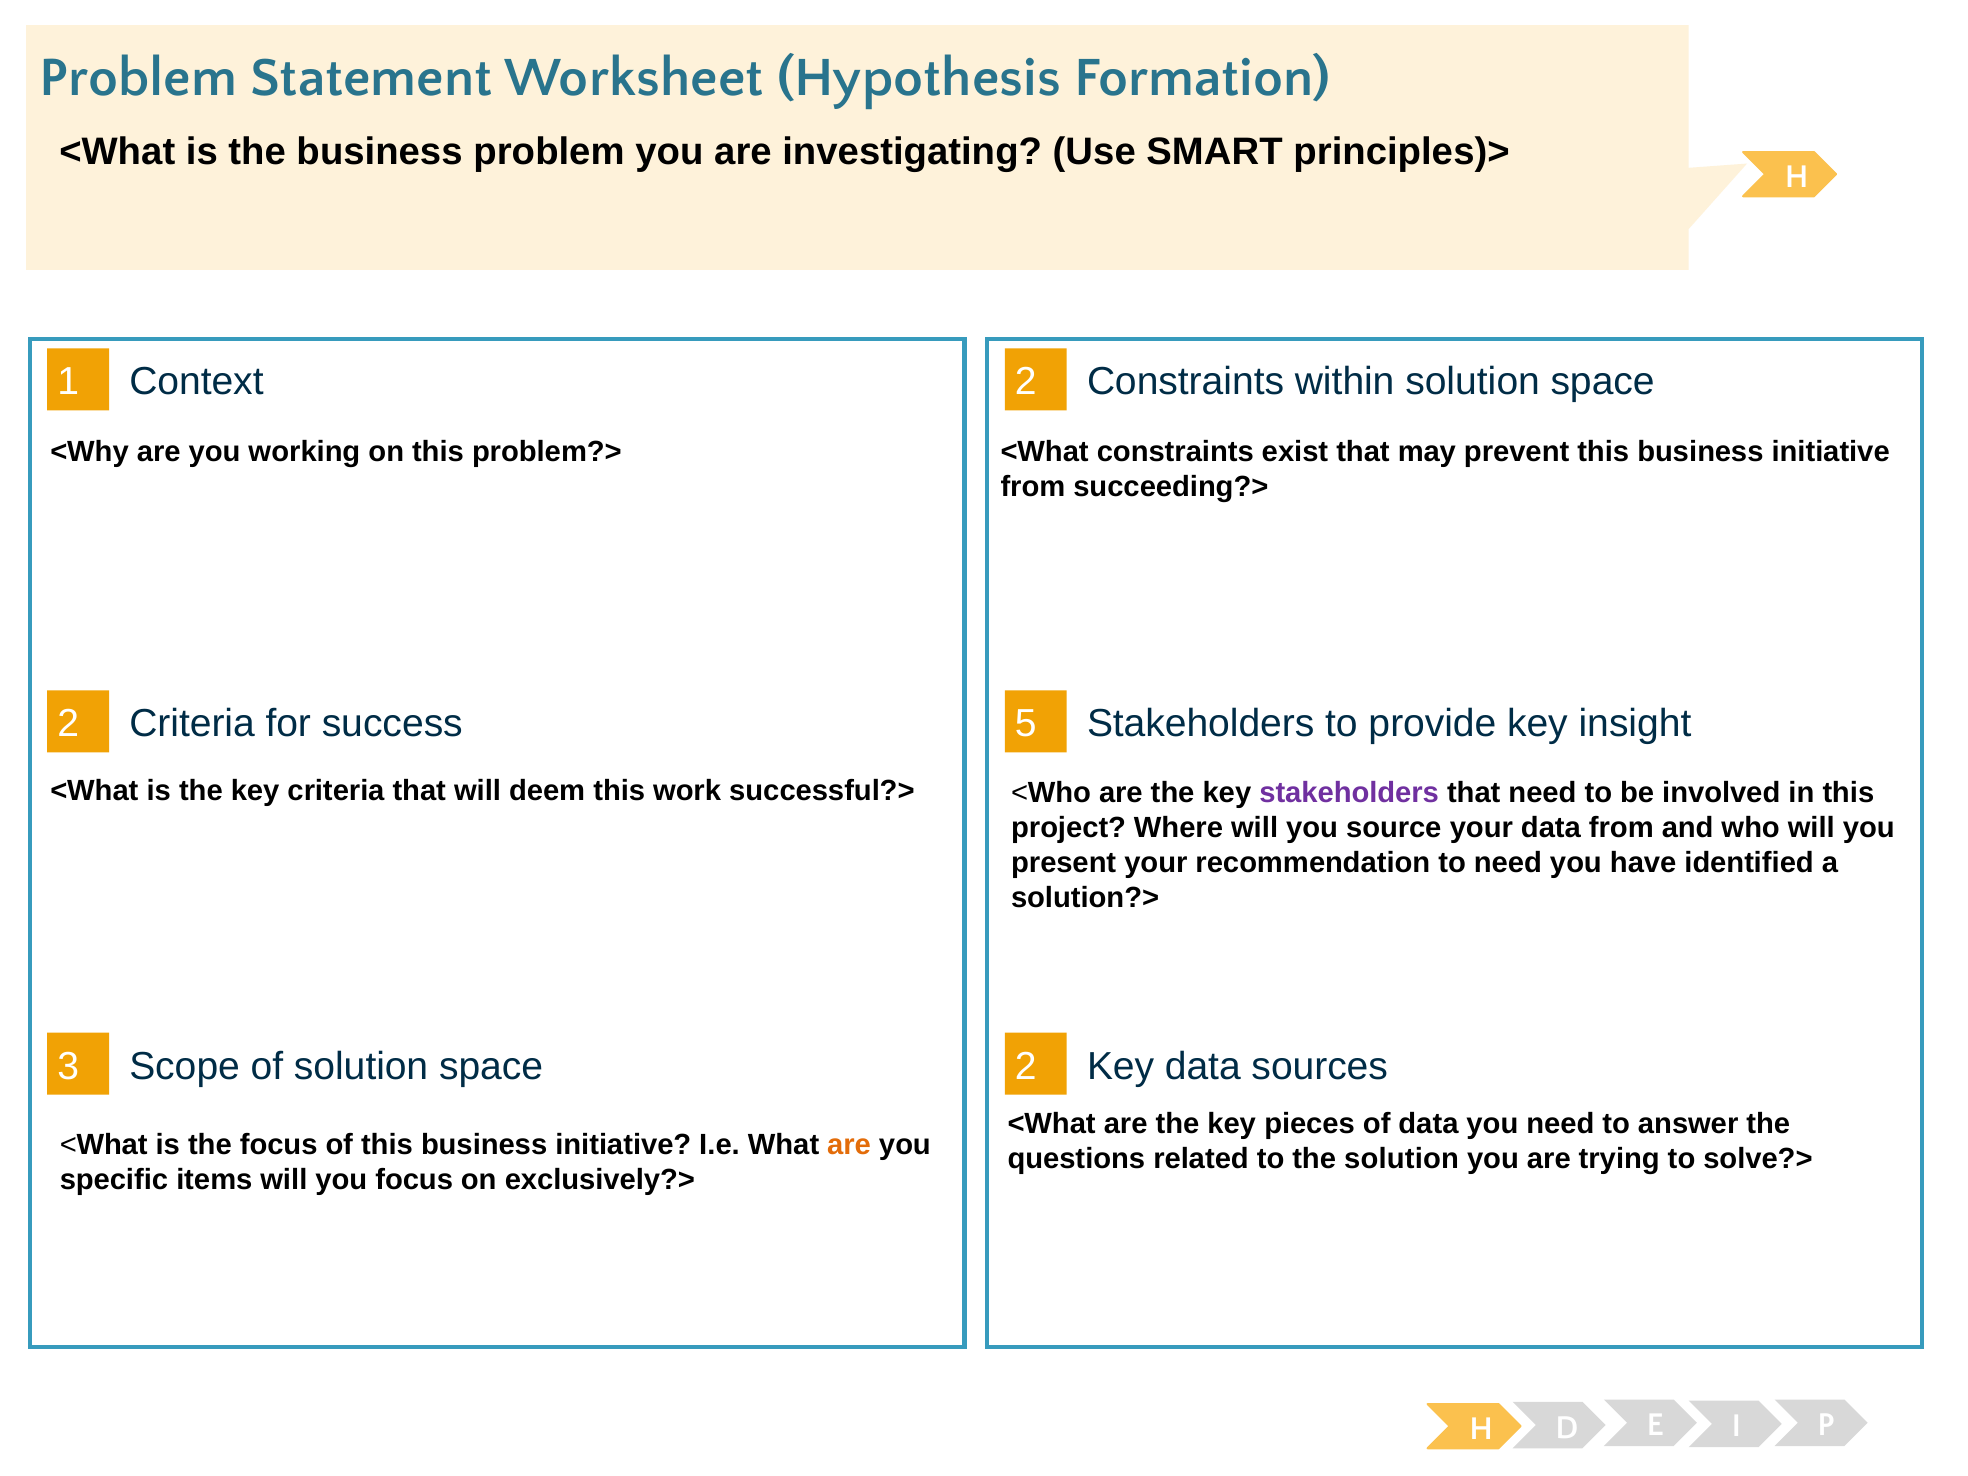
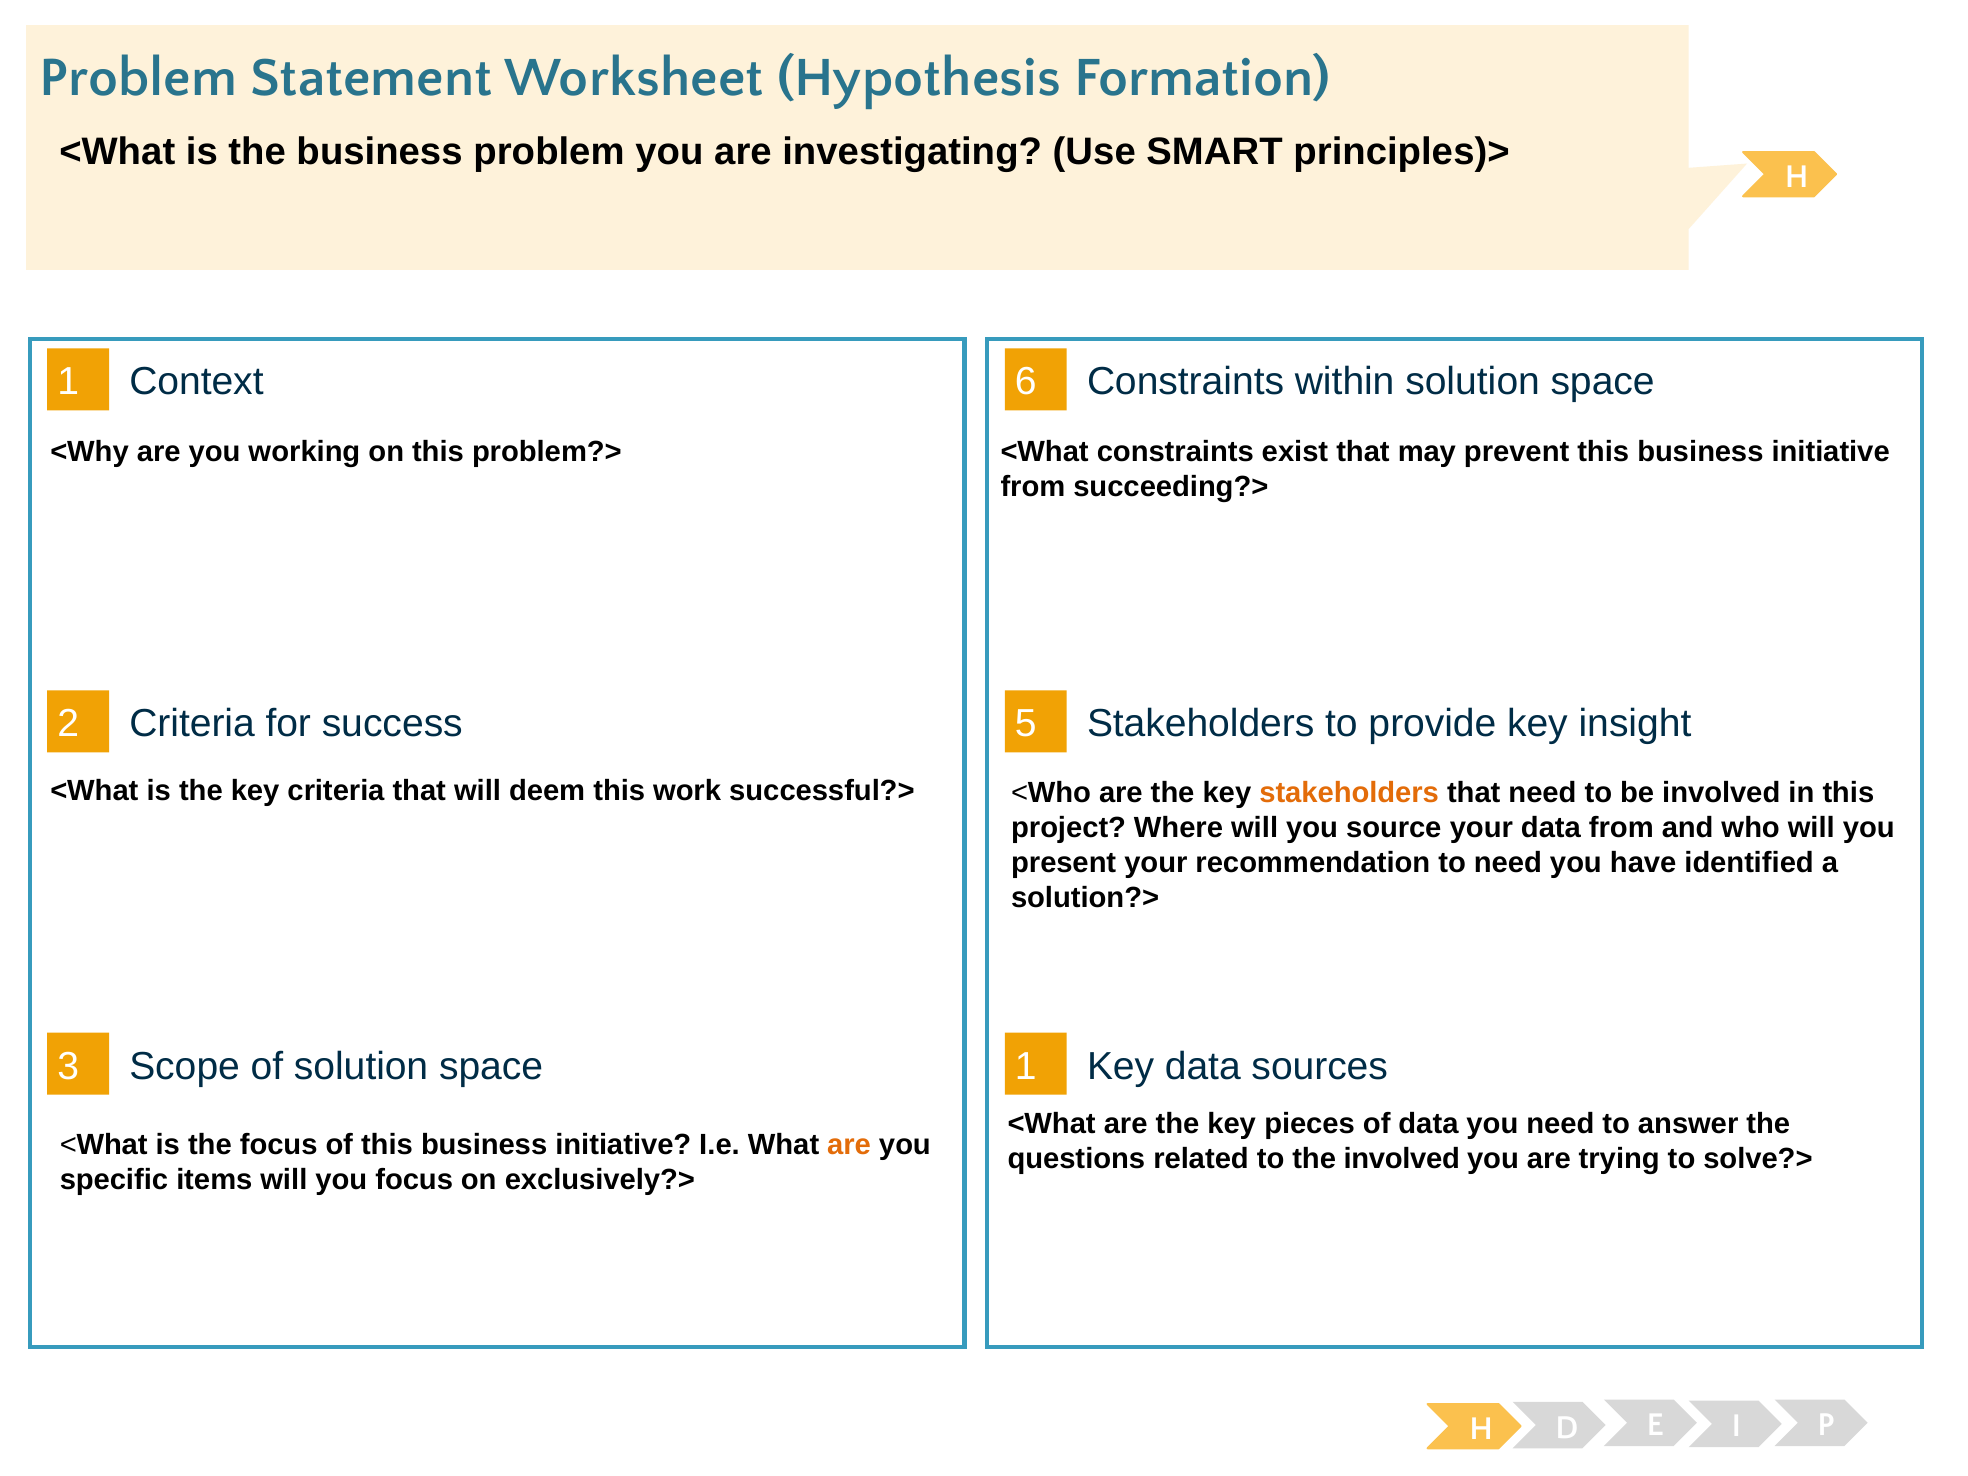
1 2: 2 -> 6
stakeholders at (1349, 793) colour: purple -> orange
3 2: 2 -> 1
the solution: solution -> involved
